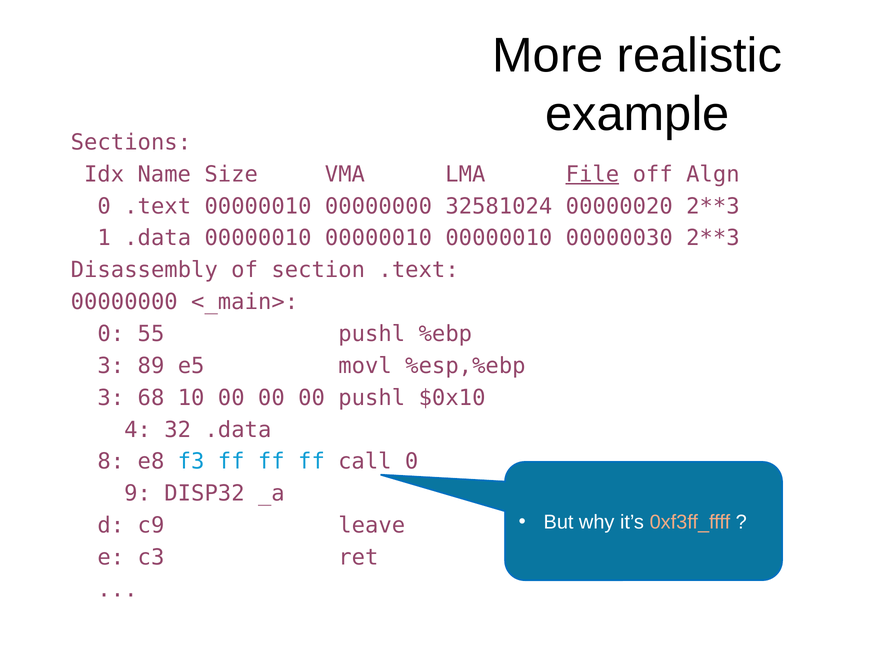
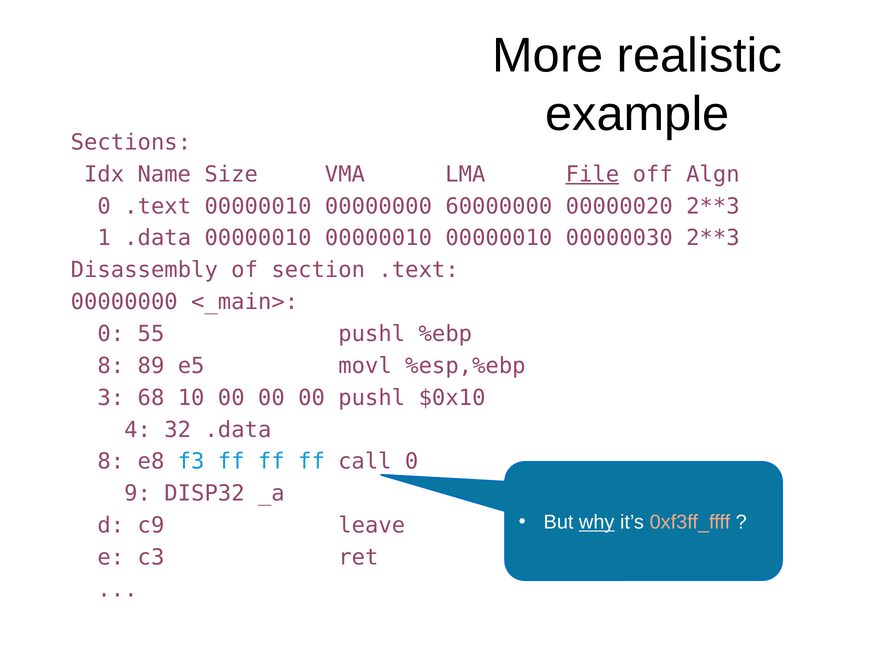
32581024: 32581024 -> 60000000
3 at (111, 366): 3 -> 8
why underline: none -> present
